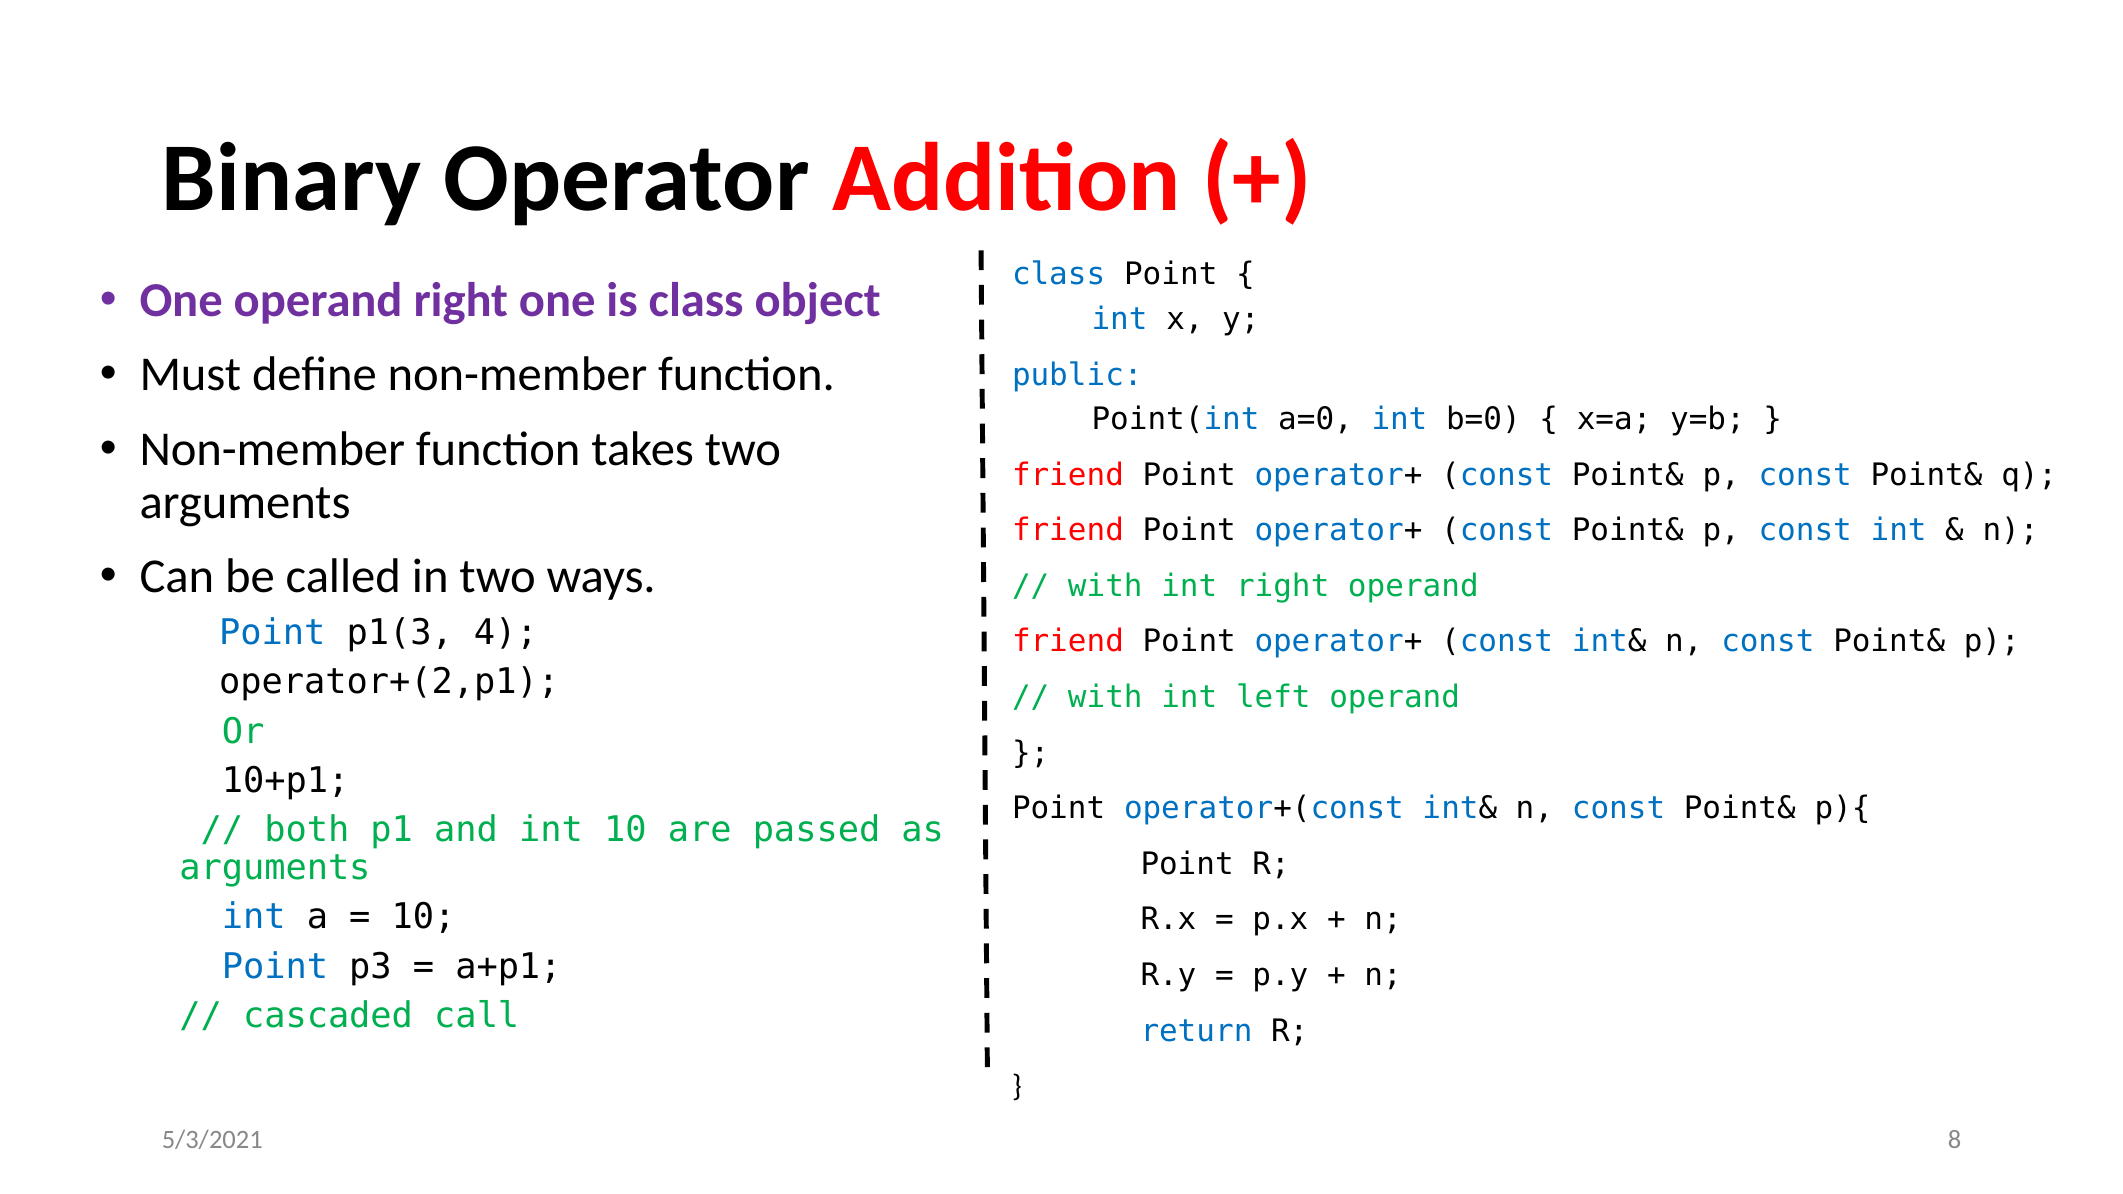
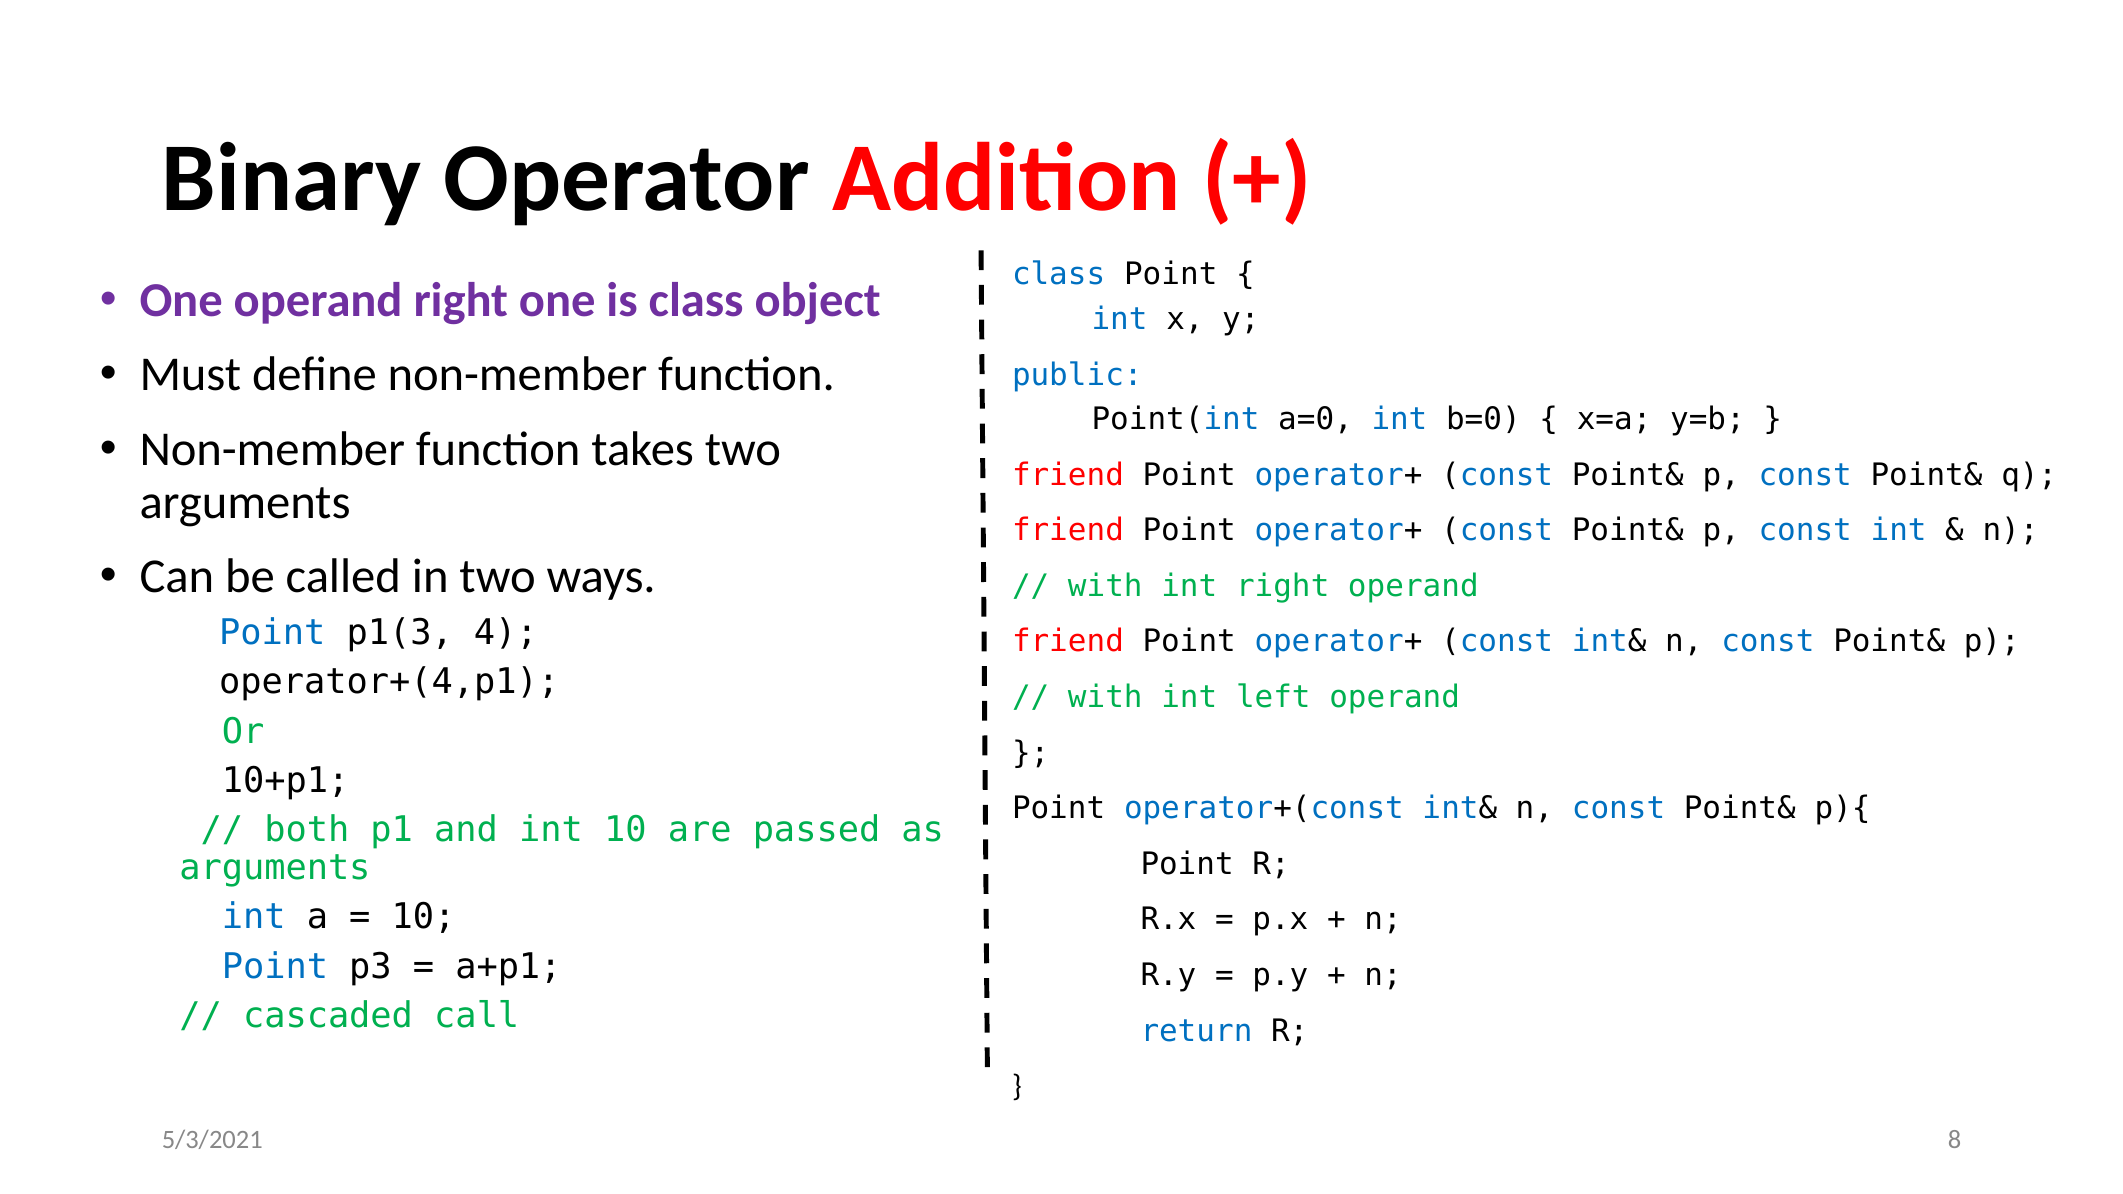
operator+(2,p1: operator+(2,p1 -> operator+(4,p1
